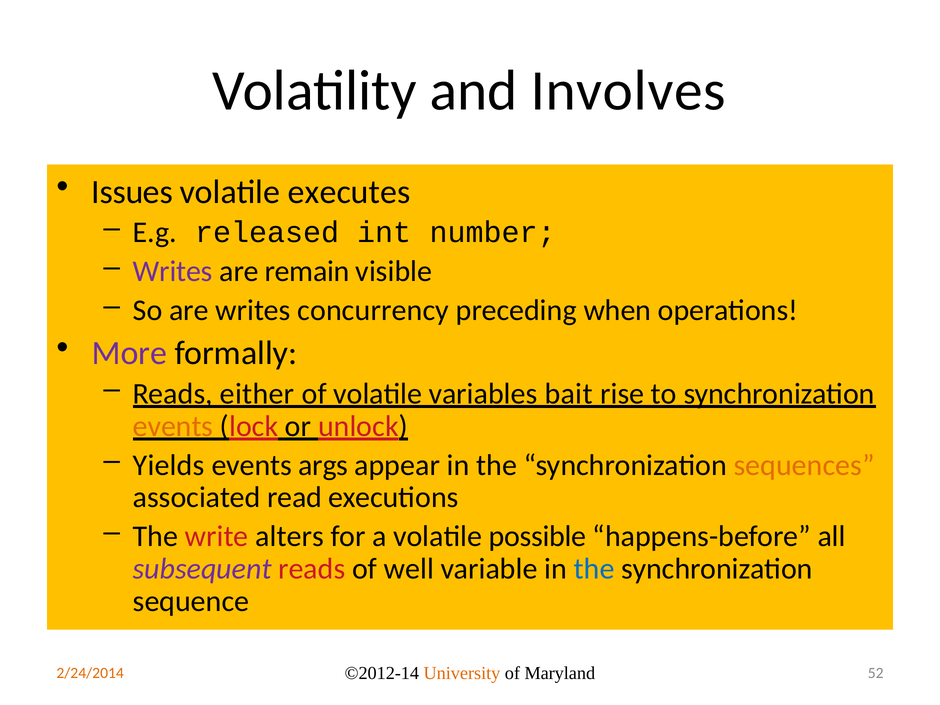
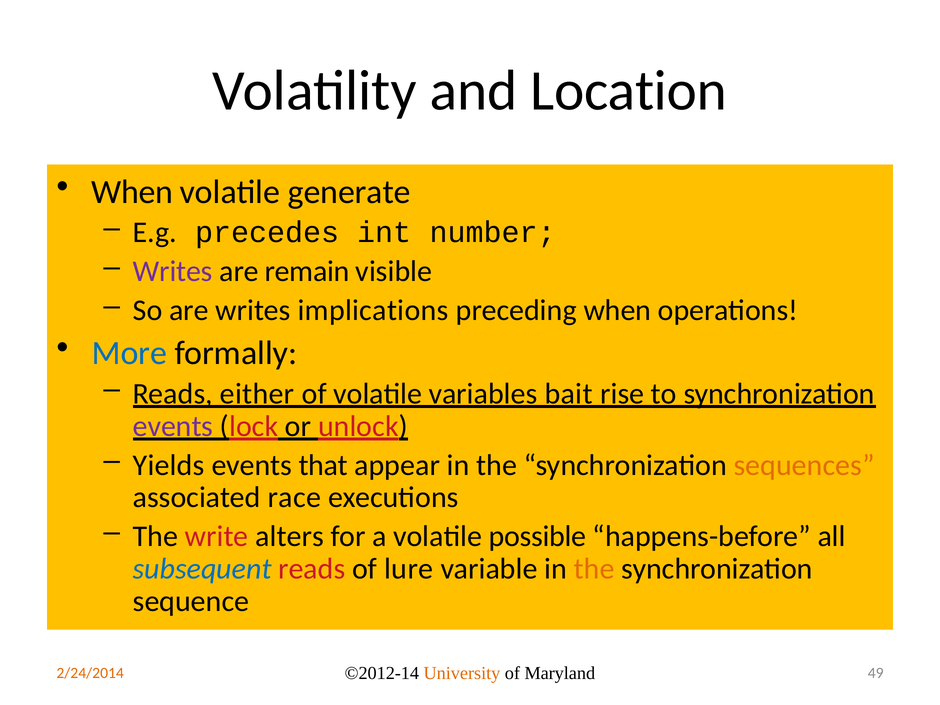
Involves: Involves -> Location
Issues at (132, 192): Issues -> When
executes: executes -> generate
released: released -> precedes
concurrency: concurrency -> implications
More colour: purple -> blue
events at (173, 426) colour: orange -> purple
args: args -> that
read: read -> race
subsequent colour: purple -> blue
well: well -> lure
the at (594, 569) colour: blue -> orange
52: 52 -> 49
